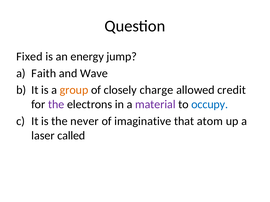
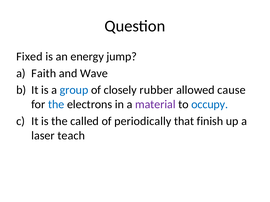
group colour: orange -> blue
charge: charge -> rubber
credit: credit -> cause
the at (56, 105) colour: purple -> blue
never: never -> called
imaginative: imaginative -> periodically
atom: atom -> finish
called: called -> teach
